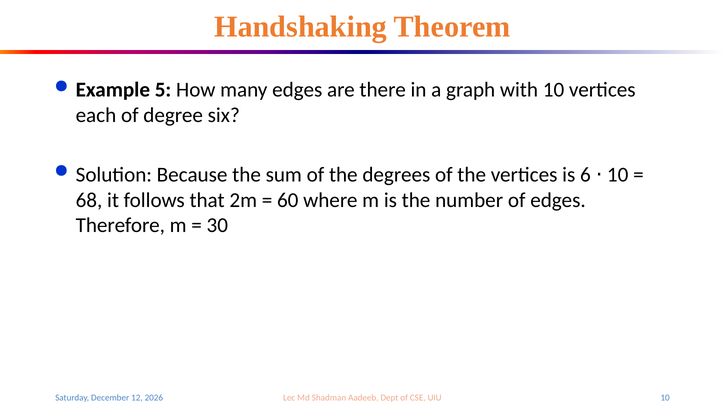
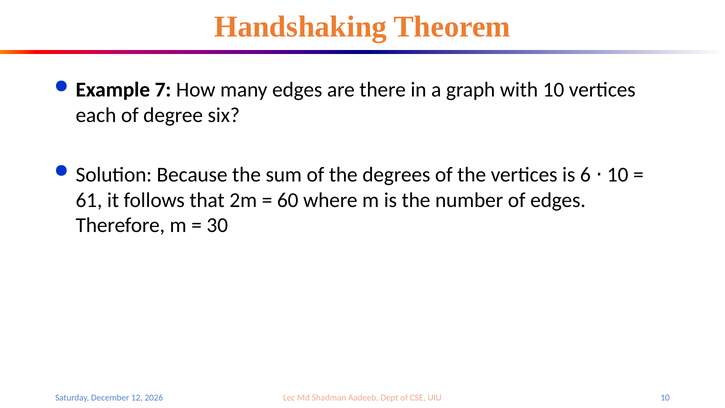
5: 5 -> 7
68: 68 -> 61
